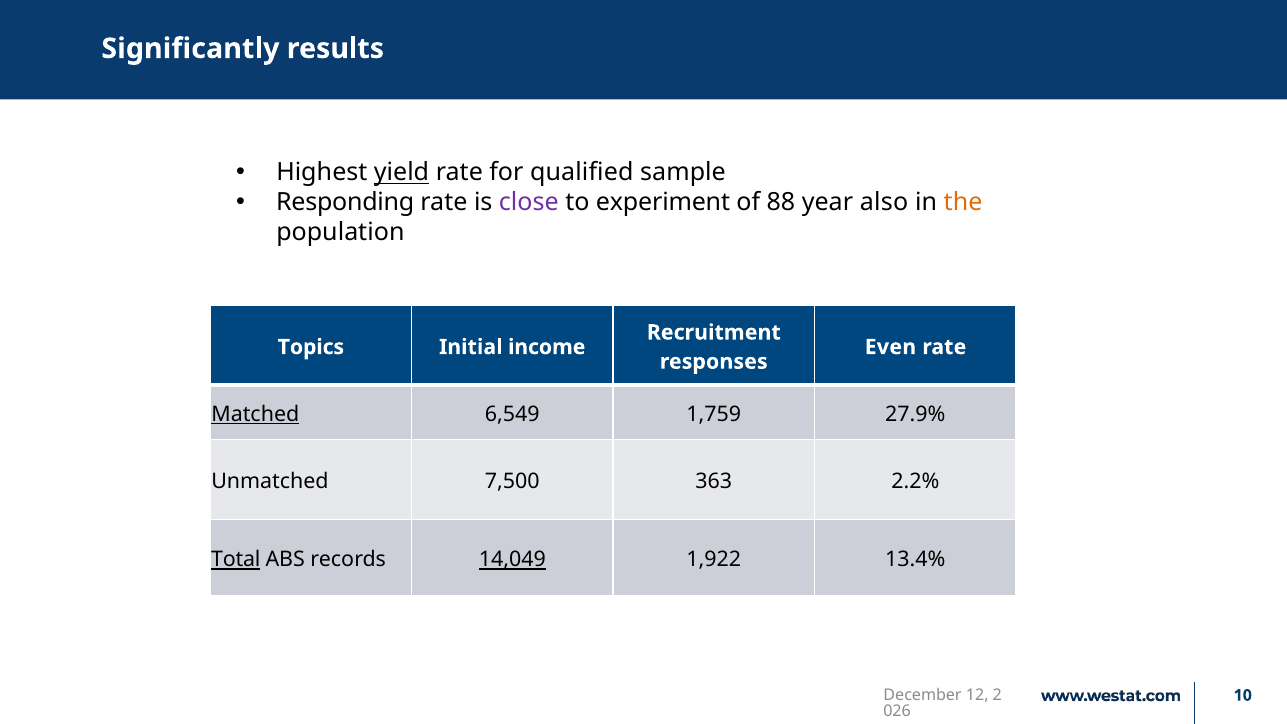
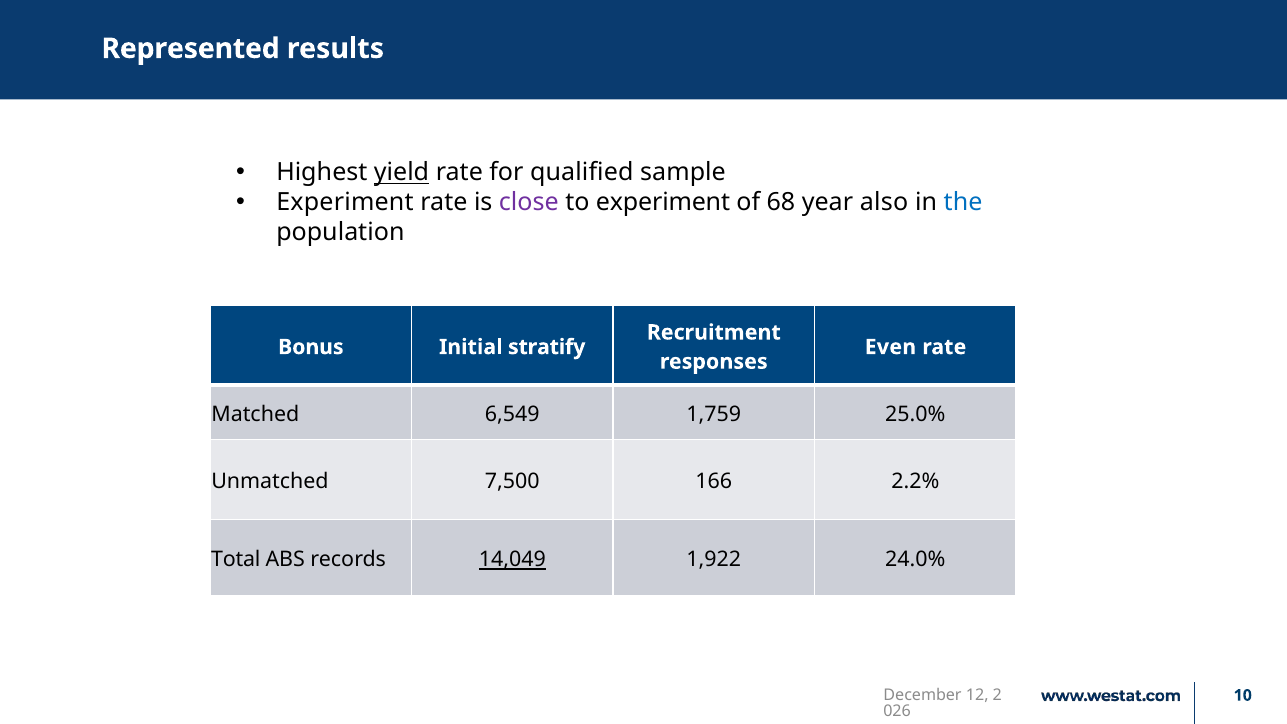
Significantly: Significantly -> Represented
Responding at (345, 203): Responding -> Experiment
88: 88 -> 68
the colour: orange -> blue
Topics: Topics -> Bonus
income: income -> stratify
Matched underline: present -> none
27.9%: 27.9% -> 25.0%
363: 363 -> 166
Total underline: present -> none
13.4%: 13.4% -> 24.0%
